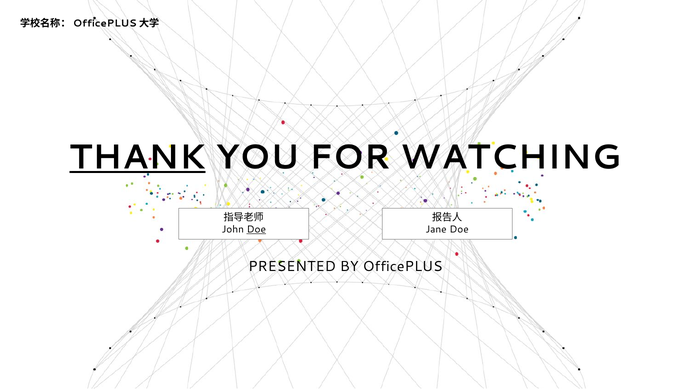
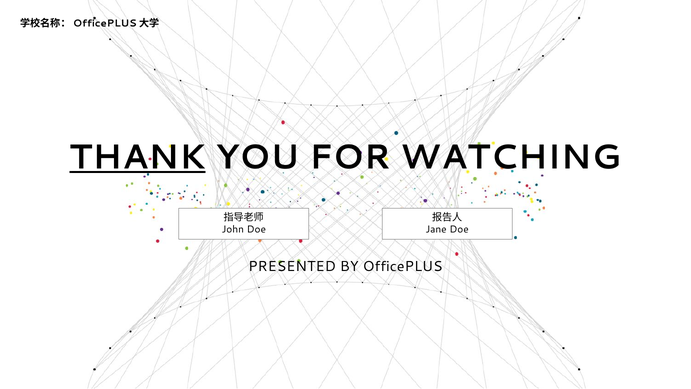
Doe at (256, 229) underline: present -> none
